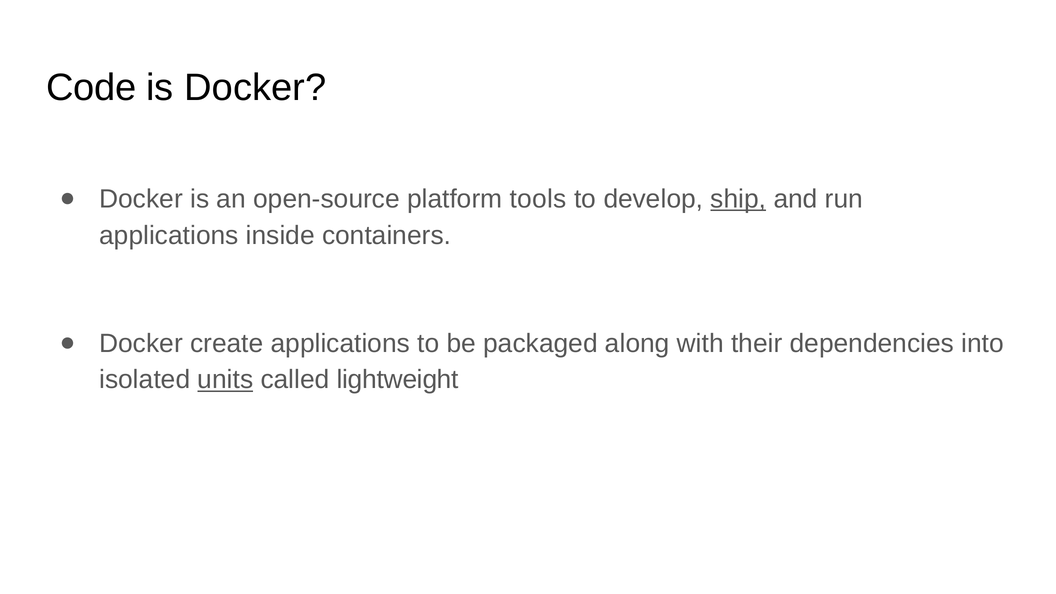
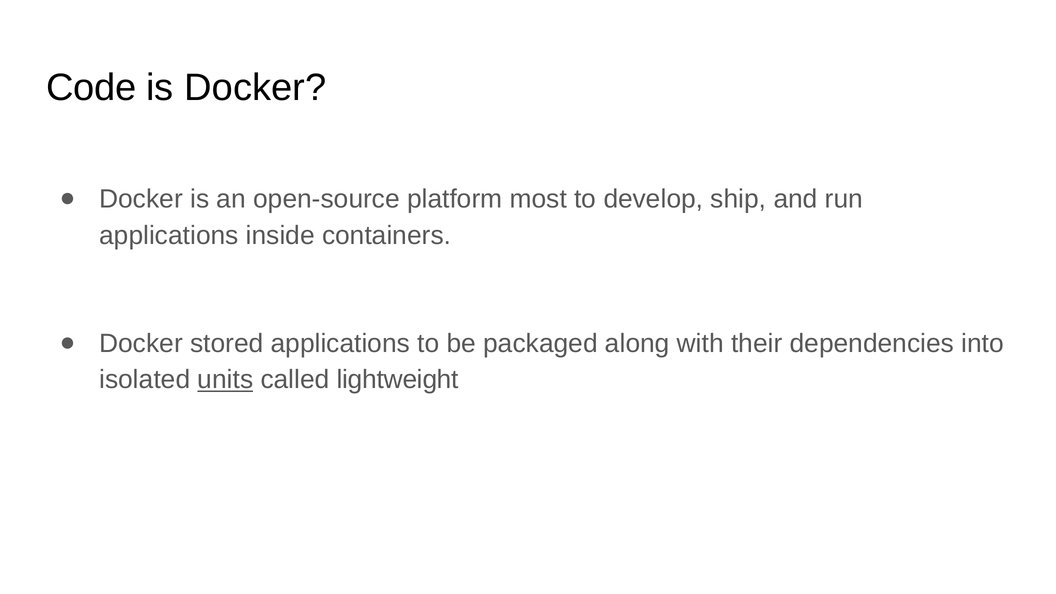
tools: tools -> most
ship underline: present -> none
create: create -> stored
